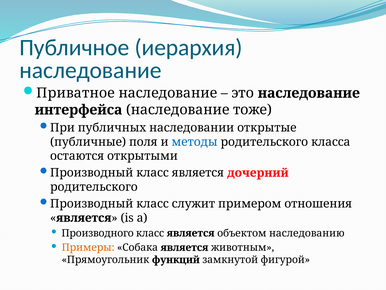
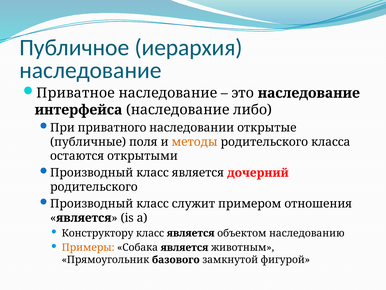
тоже: тоже -> либо
публичных: публичных -> приватного
методы colour: blue -> orange
Производного: Производного -> Конструктору
функций: функций -> базового
